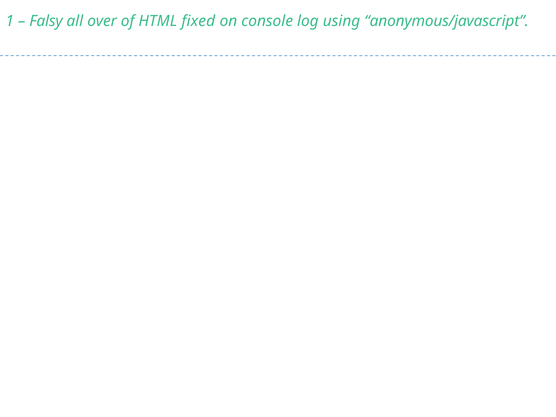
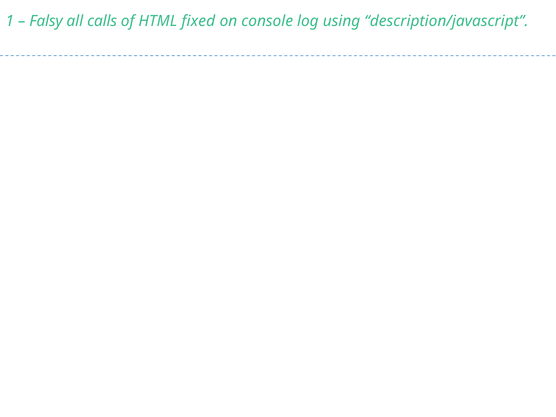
over: over -> calls
anonymous/javascript: anonymous/javascript -> description/javascript
